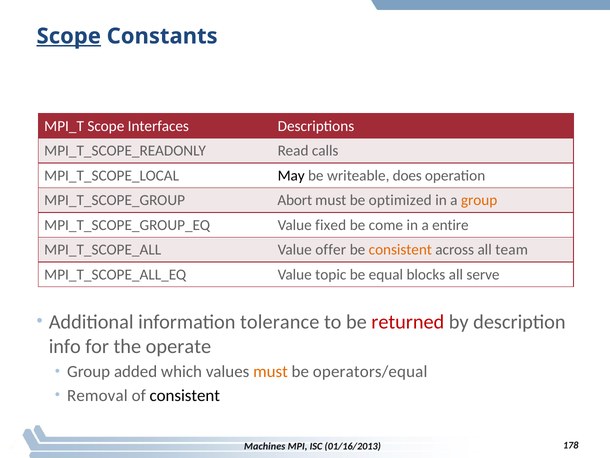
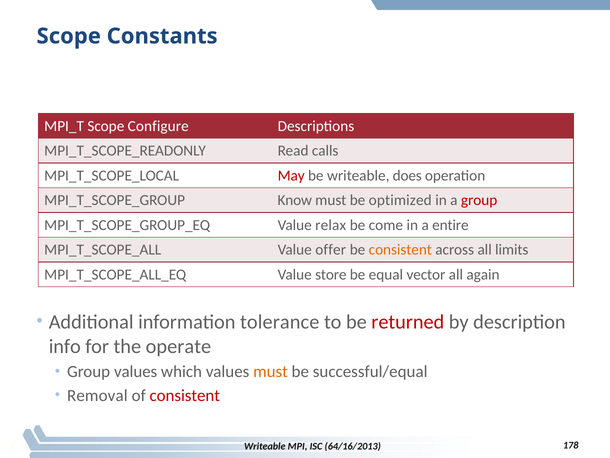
Scope at (69, 36) underline: present -> none
Interfaces: Interfaces -> Configure
May colour: black -> red
Abort: Abort -> Know
group at (479, 200) colour: orange -> red
fixed: fixed -> relax
team: team -> limits
topic: topic -> store
blocks: blocks -> vector
serve: serve -> again
Group added: added -> values
operators/equal: operators/equal -> successful/equal
consistent at (185, 395) colour: black -> red
Machines at (265, 446): Machines -> Writeable
01/16/2013: 01/16/2013 -> 64/16/2013
